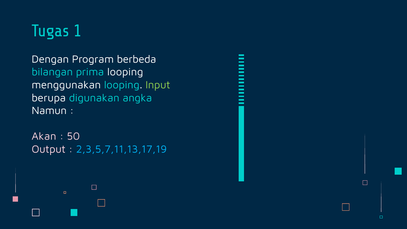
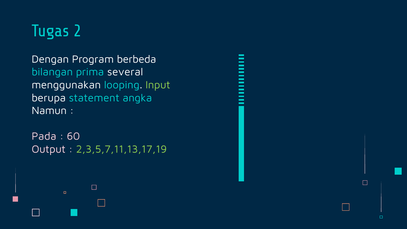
1: 1 -> 2
prima looping: looping -> several
digunakan: digunakan -> statement
Akan: Akan -> Pada
50: 50 -> 60
2,3,5,7,11,13,17,19 colour: light blue -> light green
